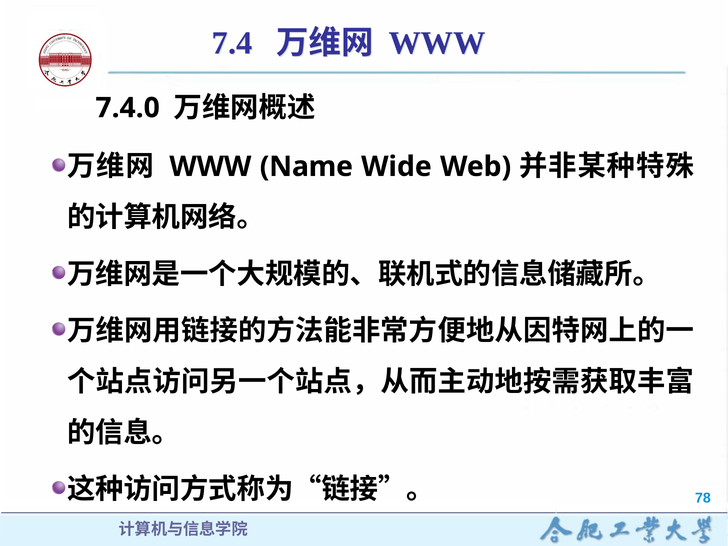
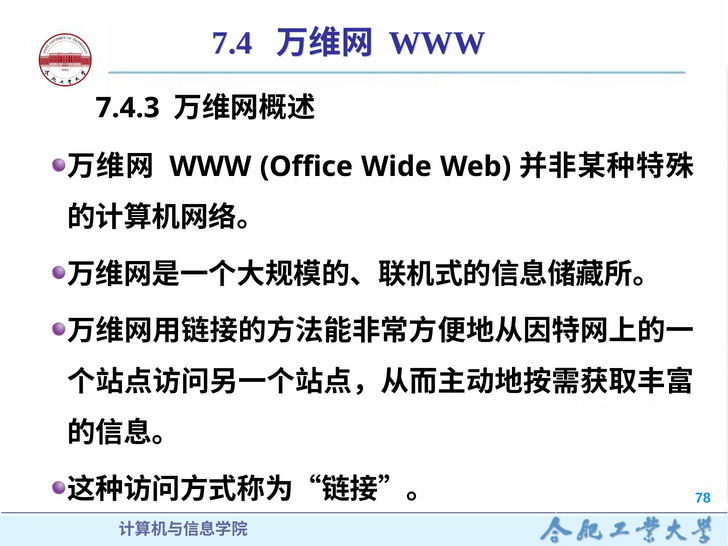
7.4.0: 7.4.0 -> 7.4.3
Name: Name -> Office
